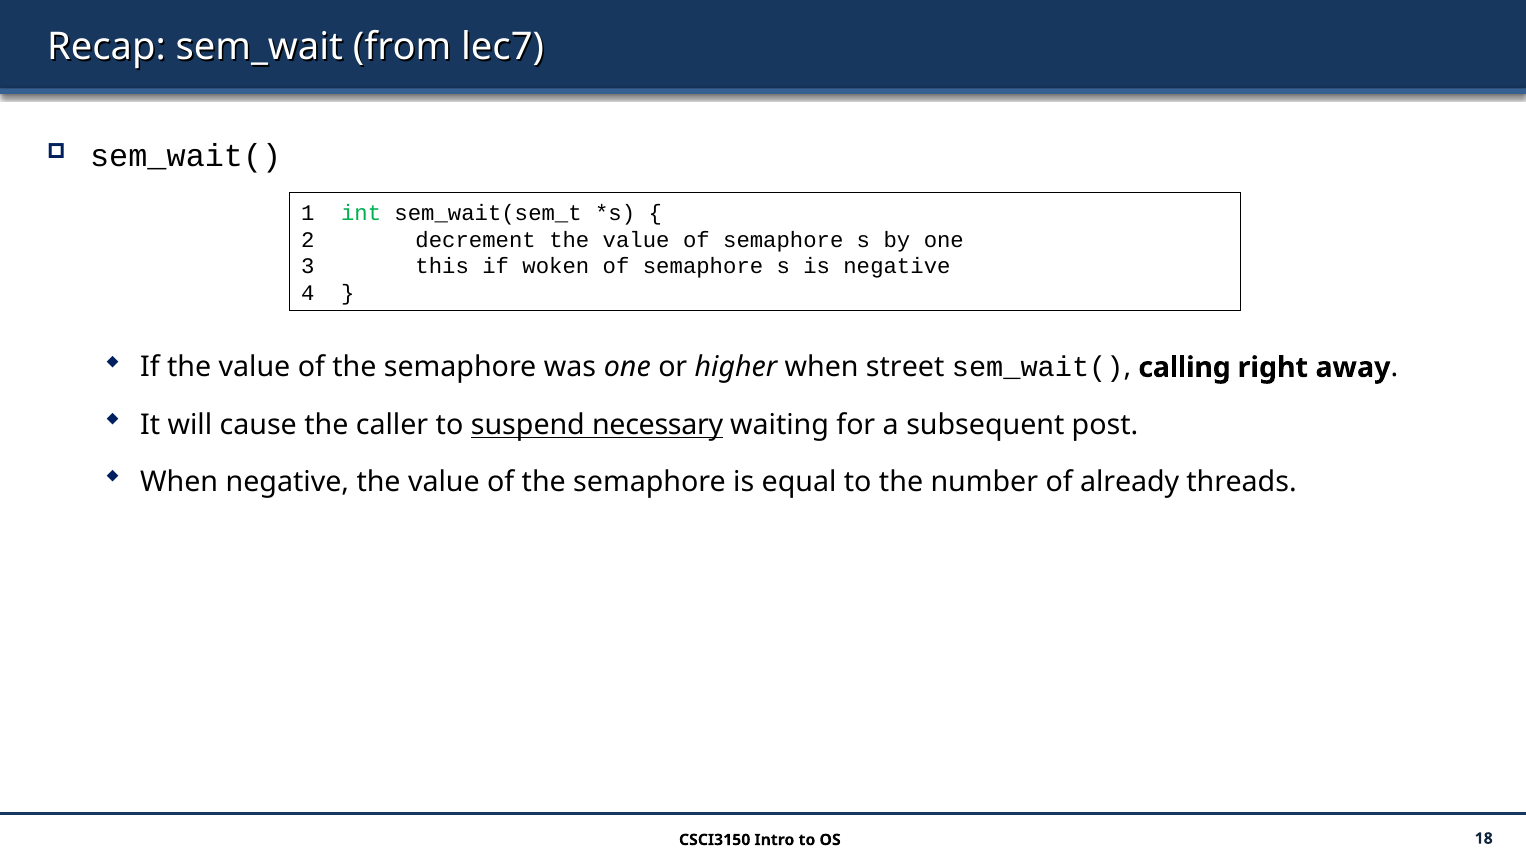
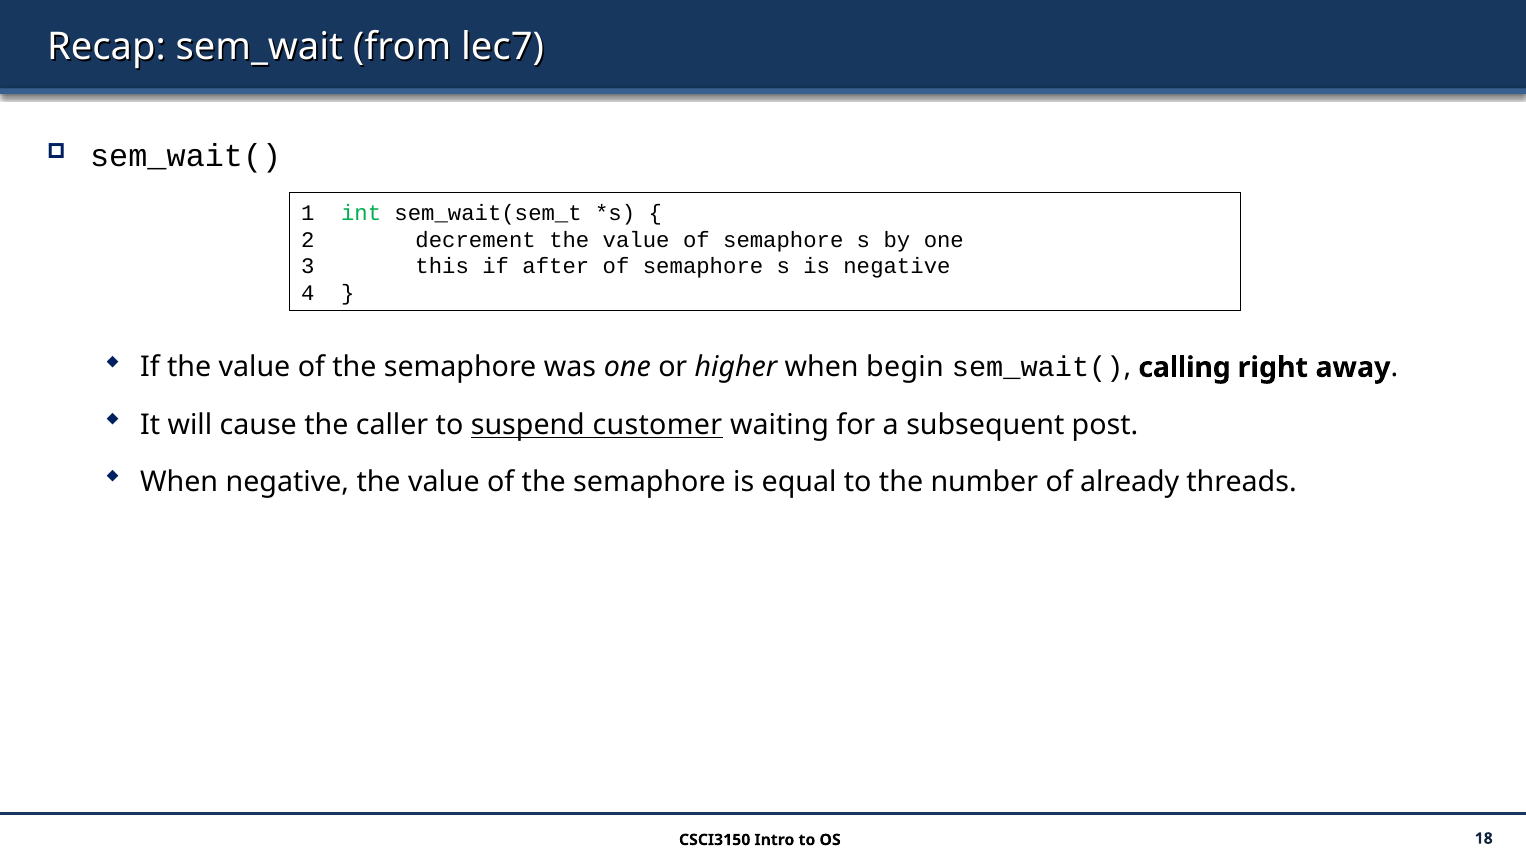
woken: woken -> after
street: street -> begin
necessary: necessary -> customer
